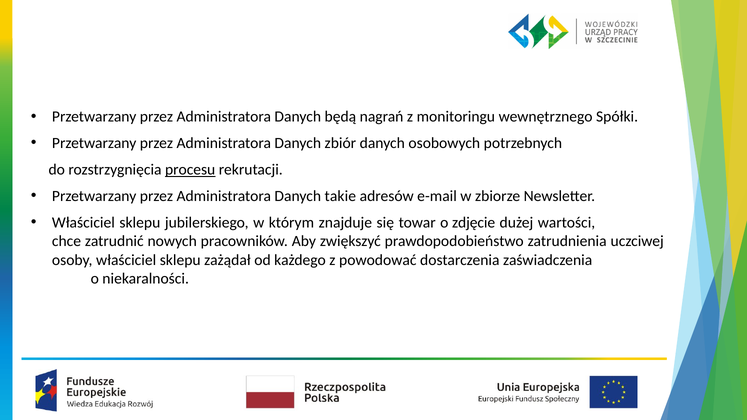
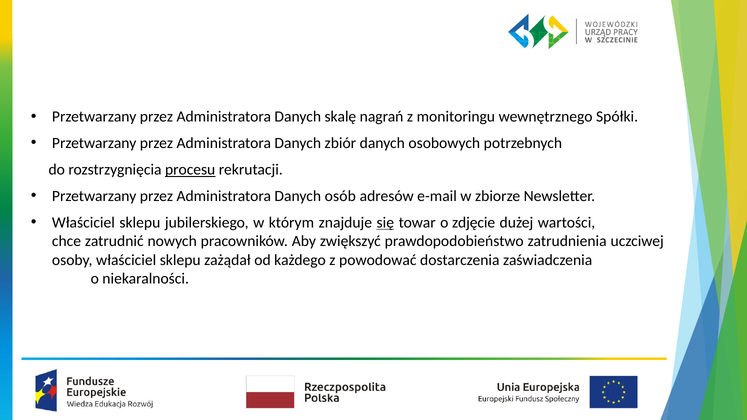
będą: będą -> skalę
takie: takie -> osób
się underline: none -> present
